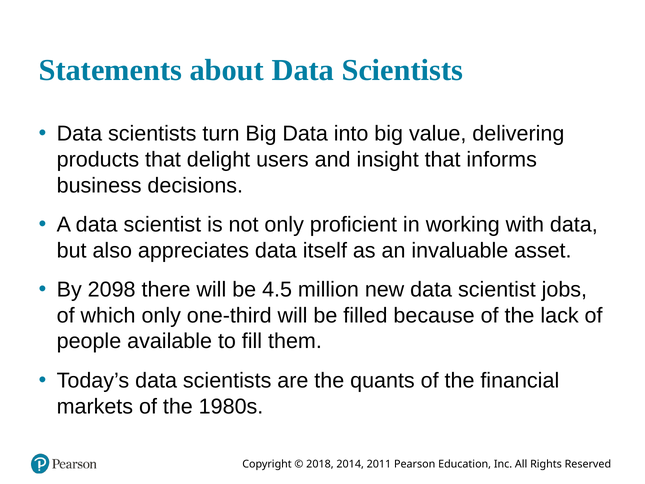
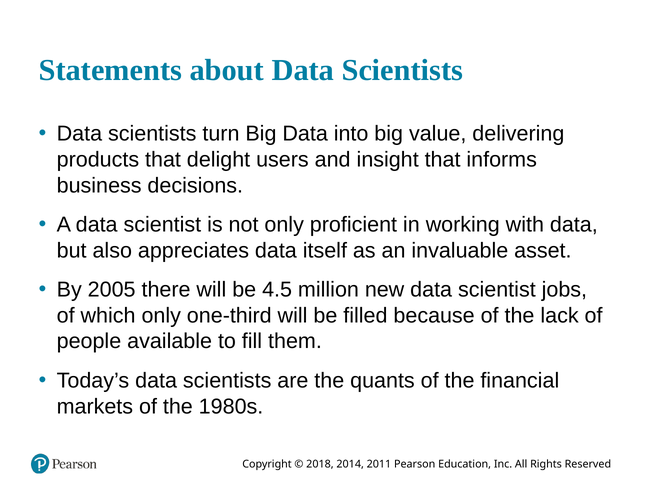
2098: 2098 -> 2005
